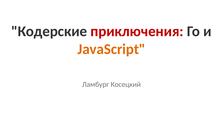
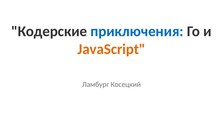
приключения colour: red -> blue
